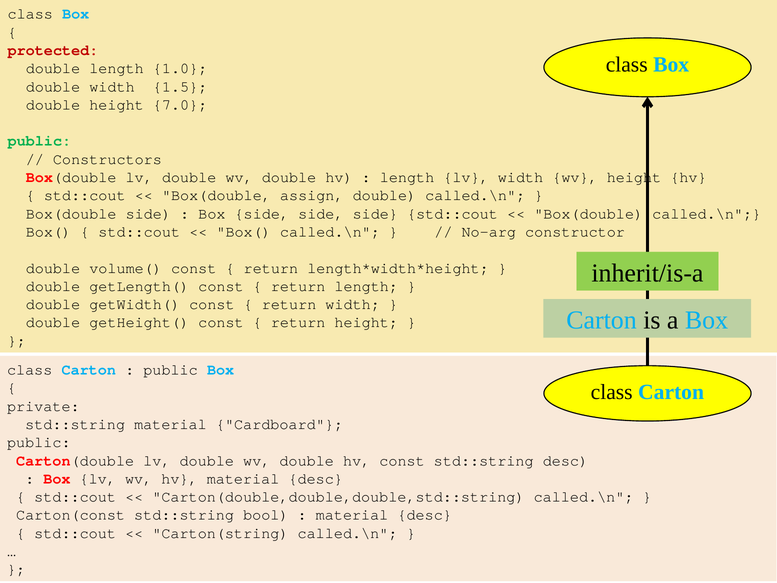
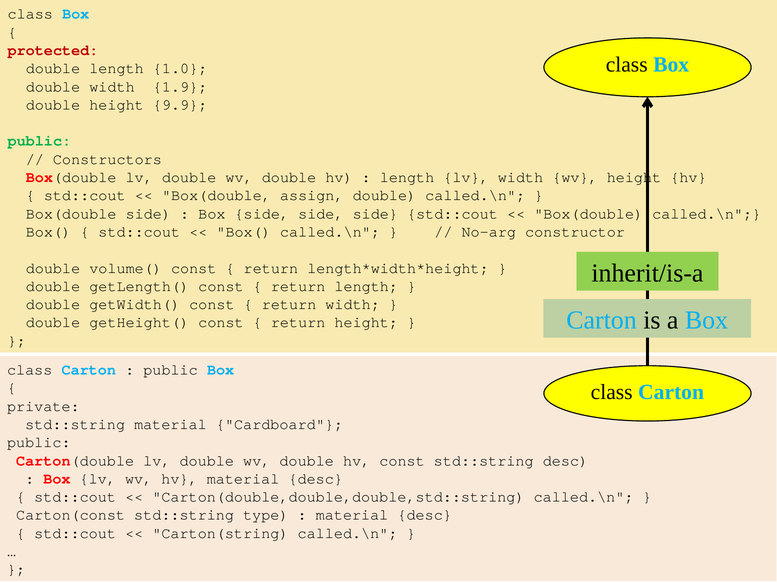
1.5: 1.5 -> 1.9
7.0: 7.0 -> 9.9
bool: bool -> type
